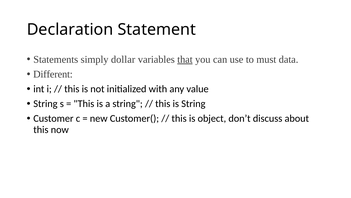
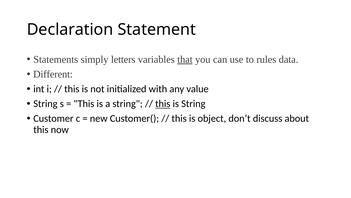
dollar: dollar -> letters
must: must -> rules
this at (163, 103) underline: none -> present
